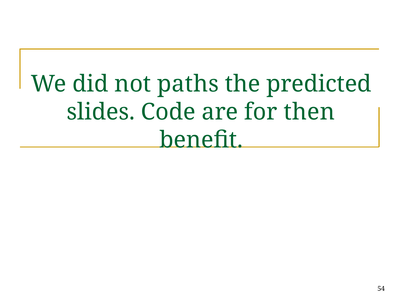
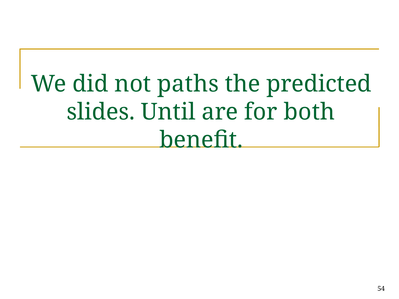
Code: Code -> Until
then: then -> both
